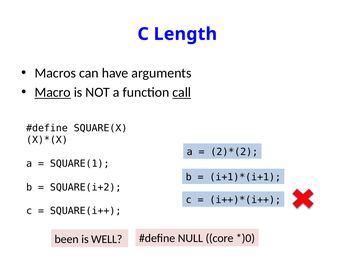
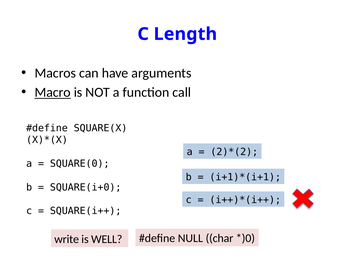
call underline: present -> none
SQUARE(1: SQUARE(1 -> SQUARE(0
SQUARE(i+2: SQUARE(i+2 -> SQUARE(i+0
been: been -> write
core: core -> char
